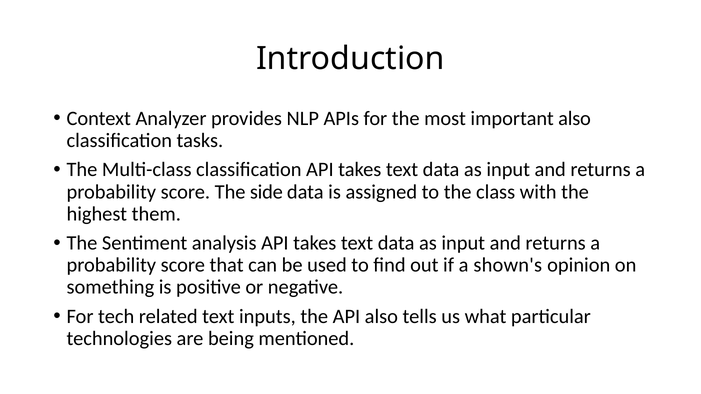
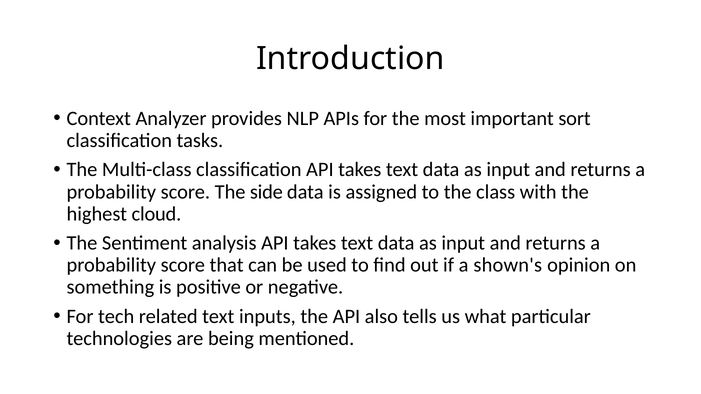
important also: also -> sort
them: them -> cloud
